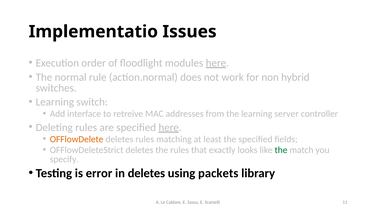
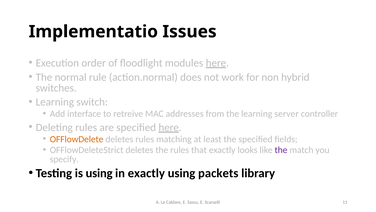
the at (281, 150) colour: green -> purple
is error: error -> using
in deletes: deletes -> exactly
